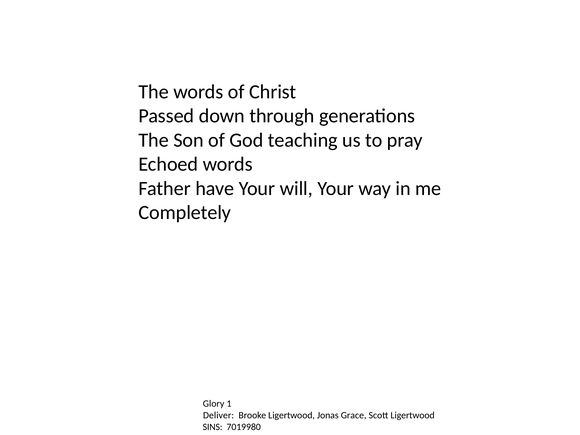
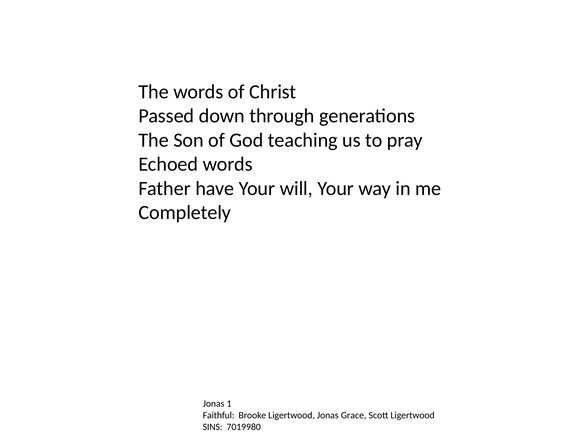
Glory at (214, 404): Glory -> Jonas
Deliver: Deliver -> Faithful
